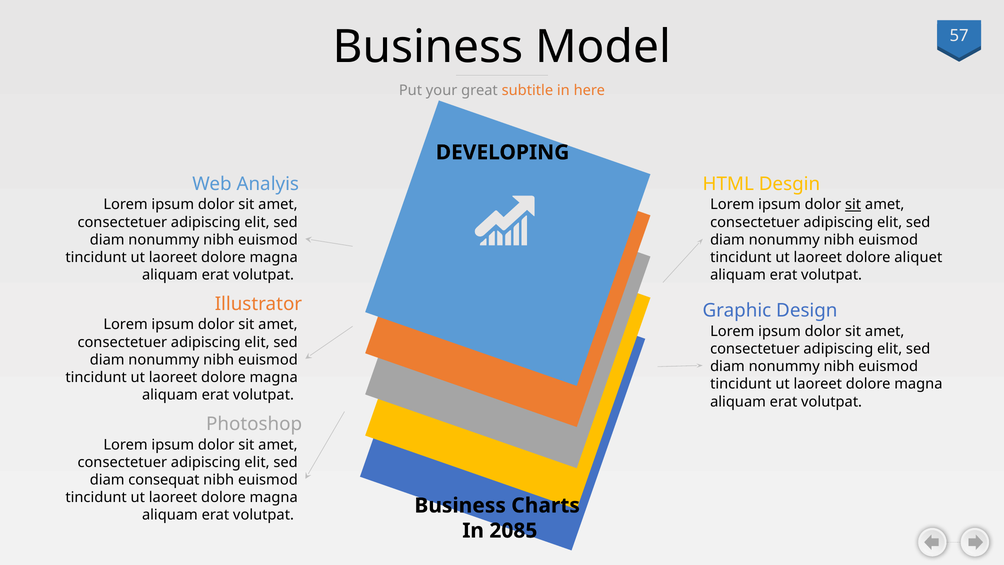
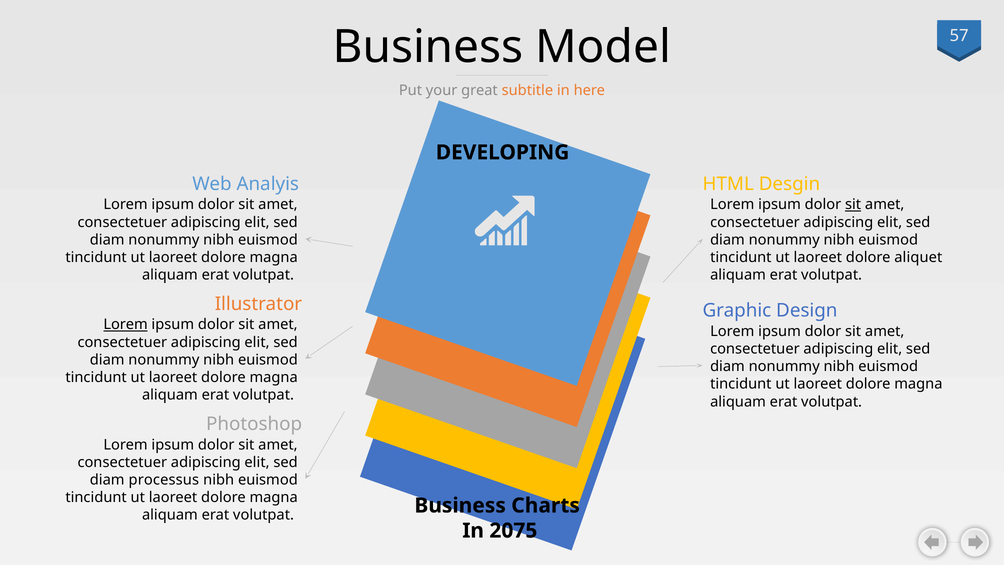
Lorem at (126, 324) underline: none -> present
consequat: consequat -> processus
2085: 2085 -> 2075
